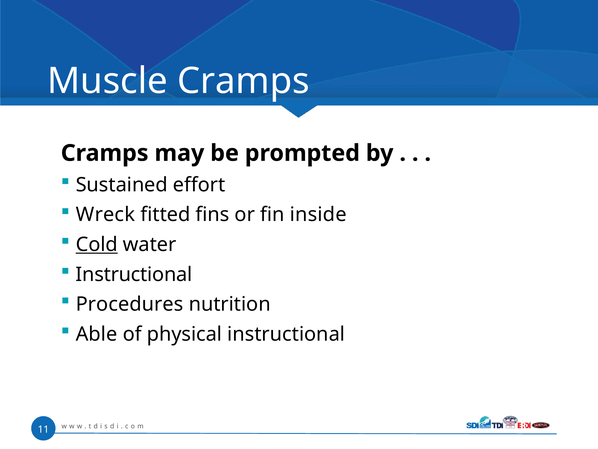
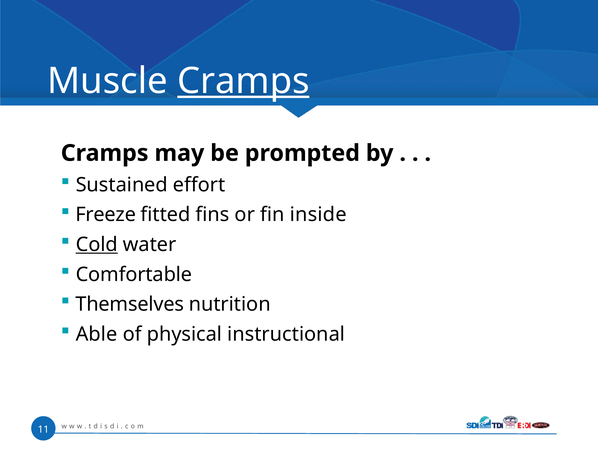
Cramps at (243, 81) underline: none -> present
Wreck: Wreck -> Freeze
Instructional at (134, 274): Instructional -> Comfortable
Procedures: Procedures -> Themselves
